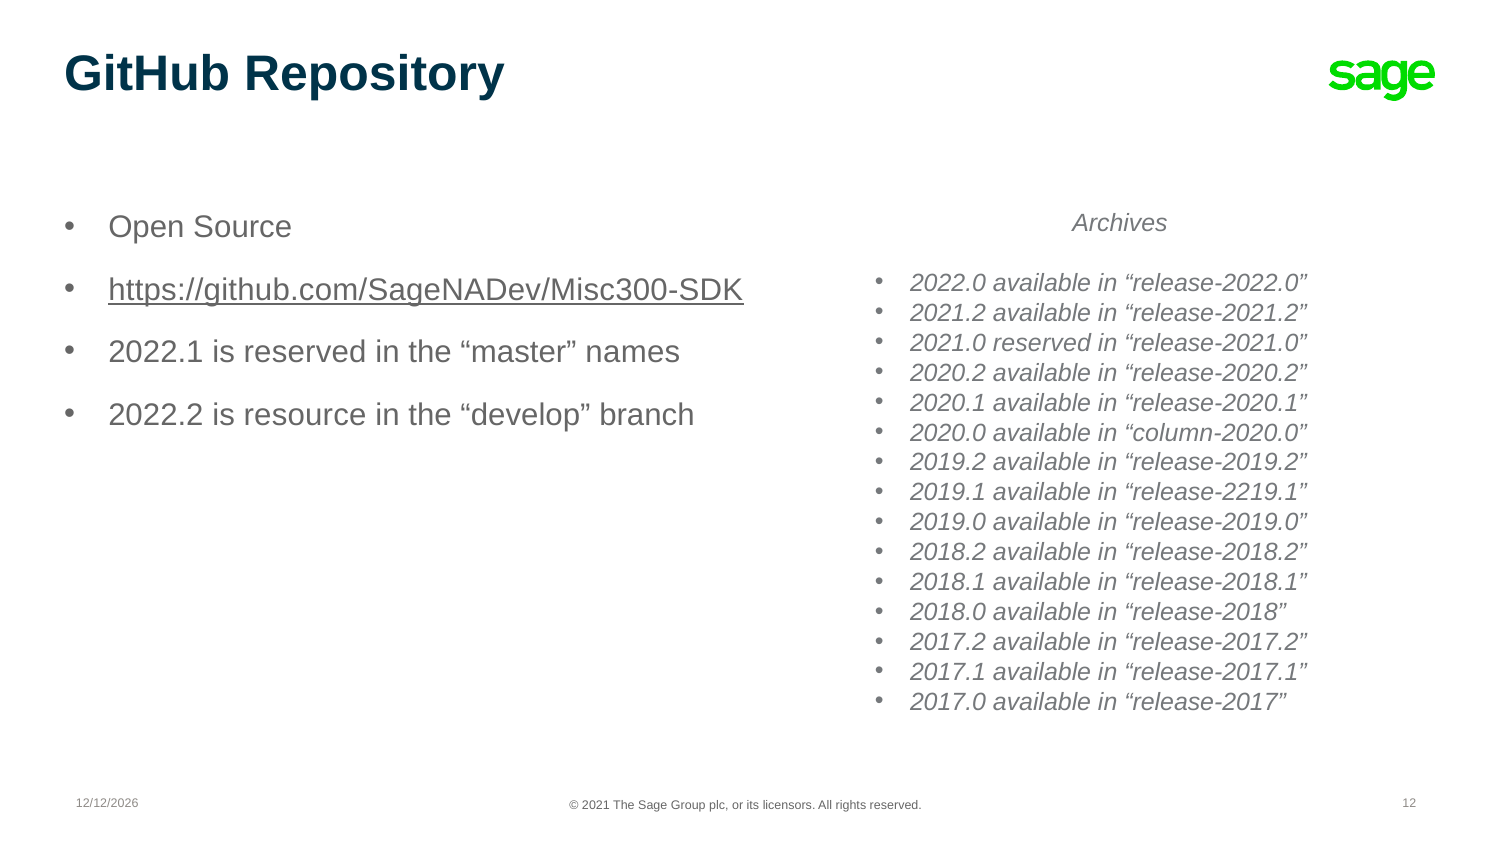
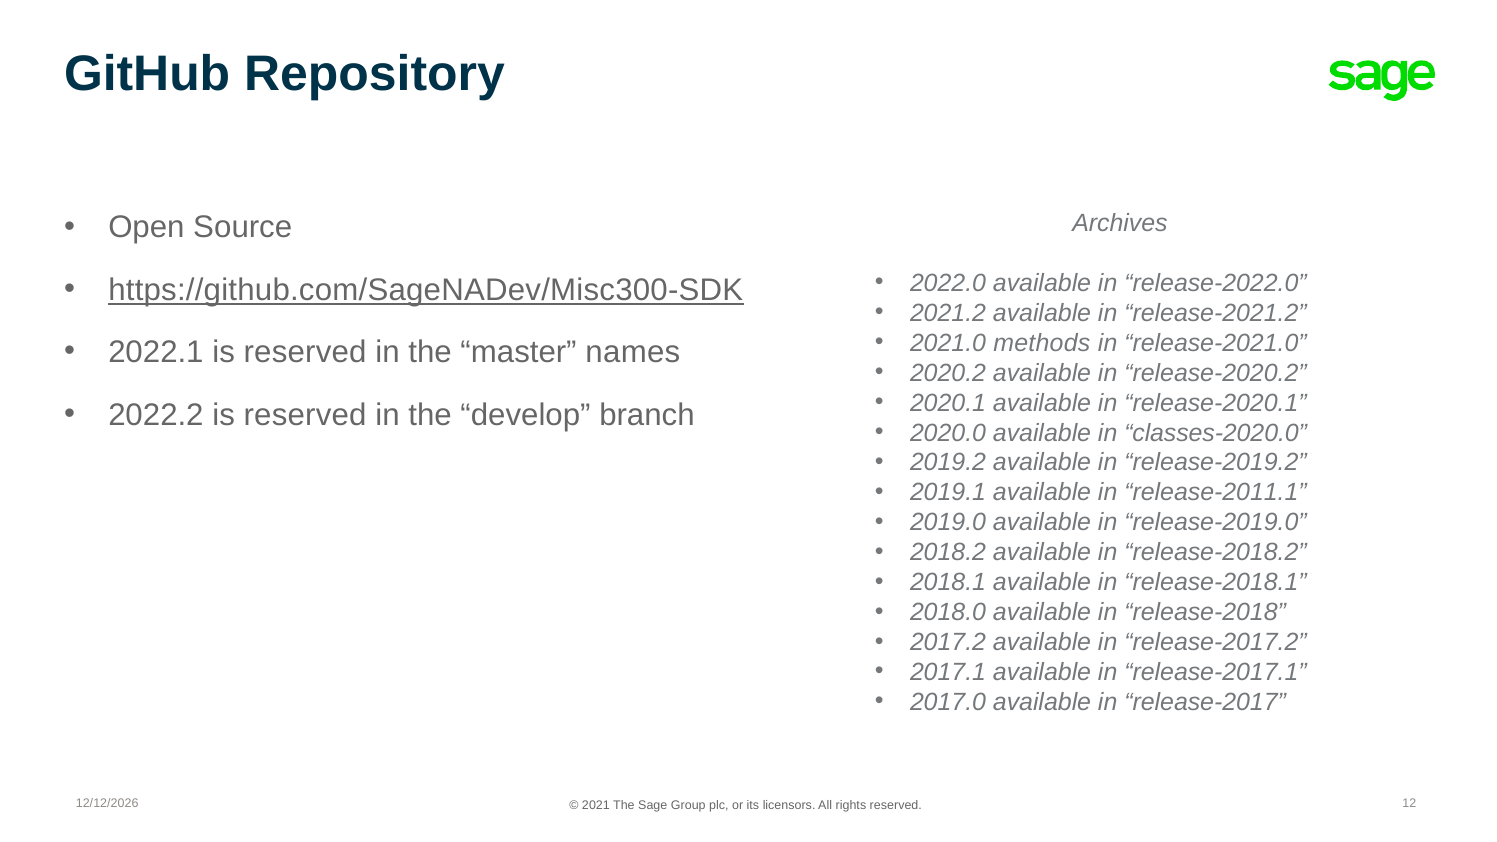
2021.0 reserved: reserved -> methods
2022.2 is resource: resource -> reserved
column-2020.0: column-2020.0 -> classes-2020.0
release-2219.1: release-2219.1 -> release-2011.1
